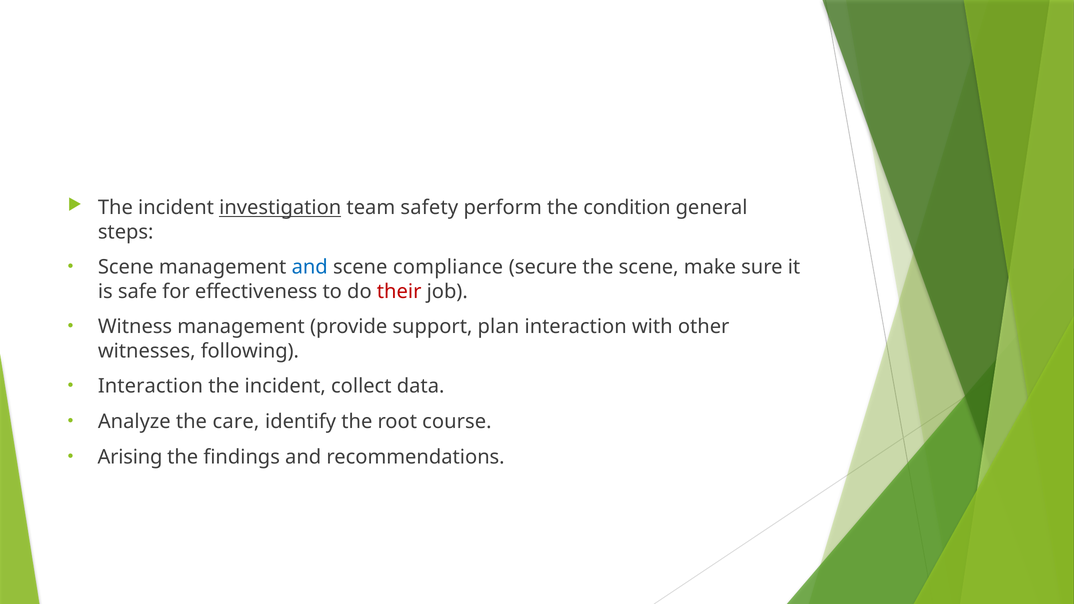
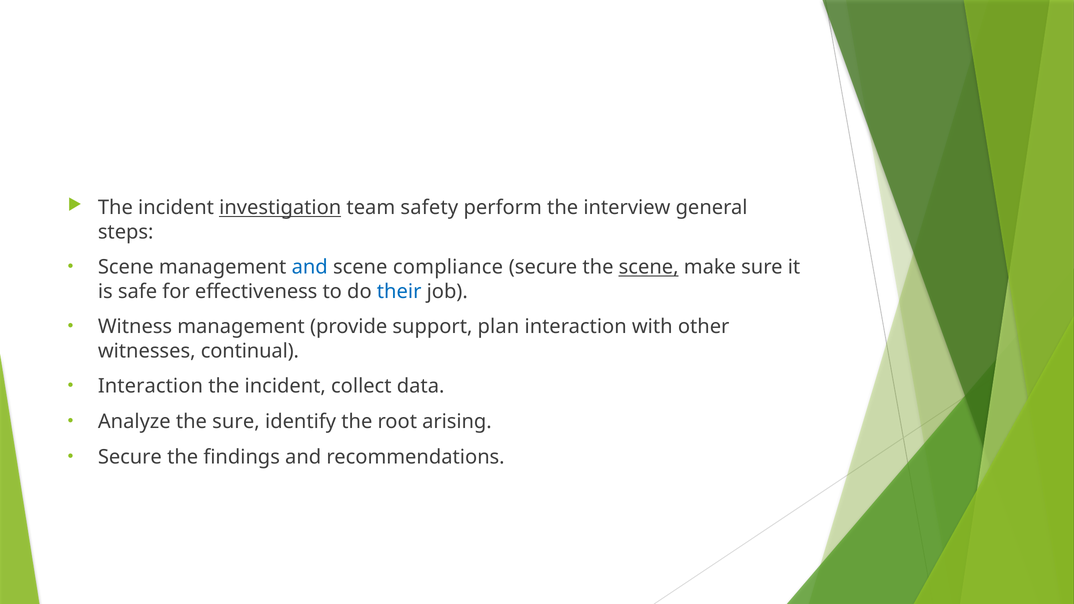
condition: condition -> interview
scene at (649, 267) underline: none -> present
their colour: red -> blue
following: following -> continual
the care: care -> sure
course: course -> arising
Arising at (130, 457): Arising -> Secure
